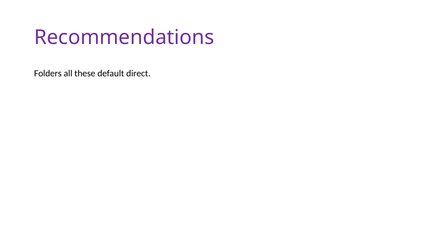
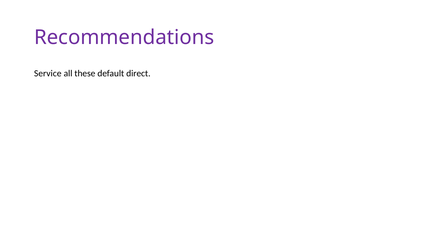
Folders: Folders -> Service
